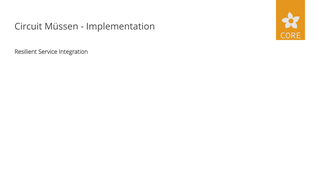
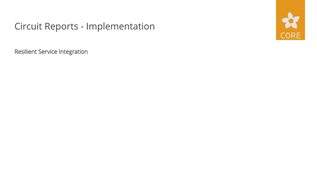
Müssen: Müssen -> Reports
